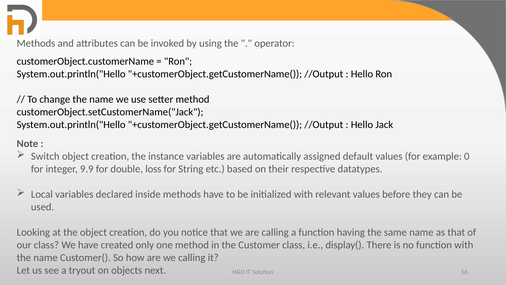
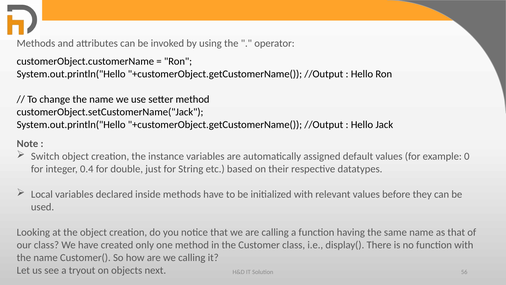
9.9: 9.9 -> 0.4
loss: loss -> just
